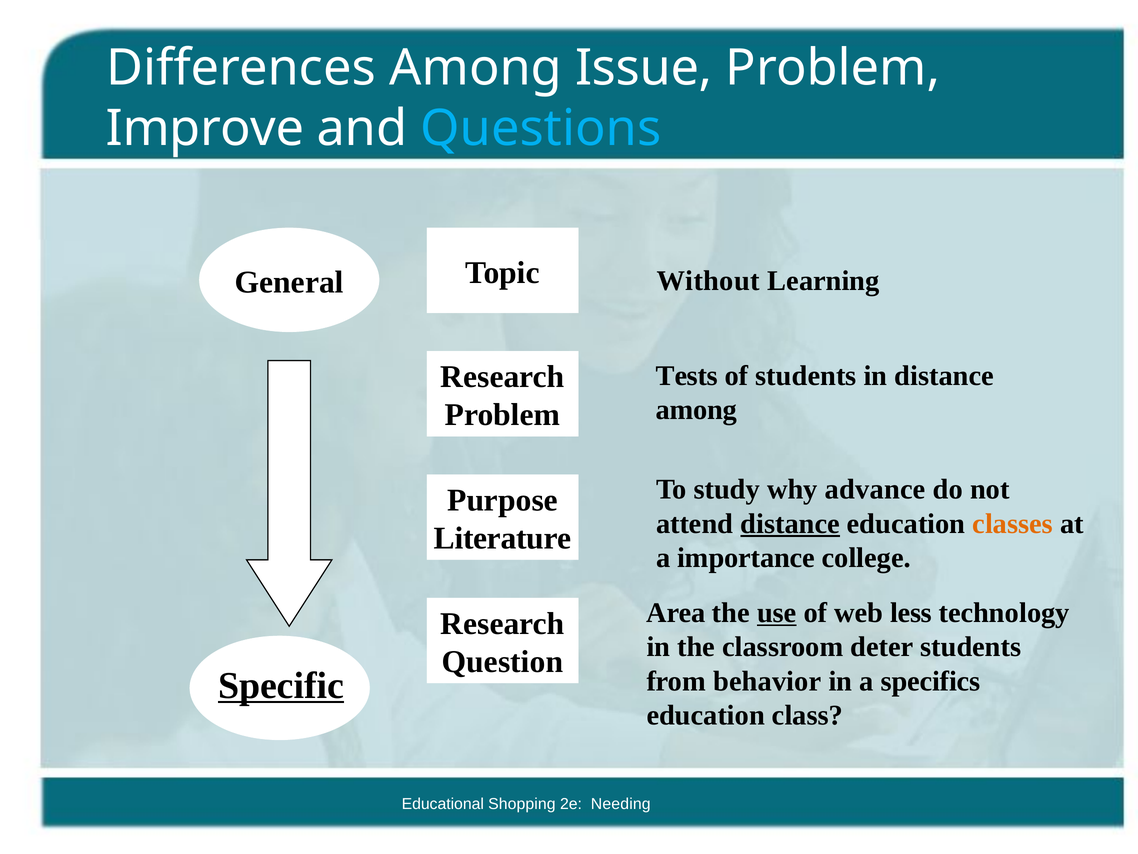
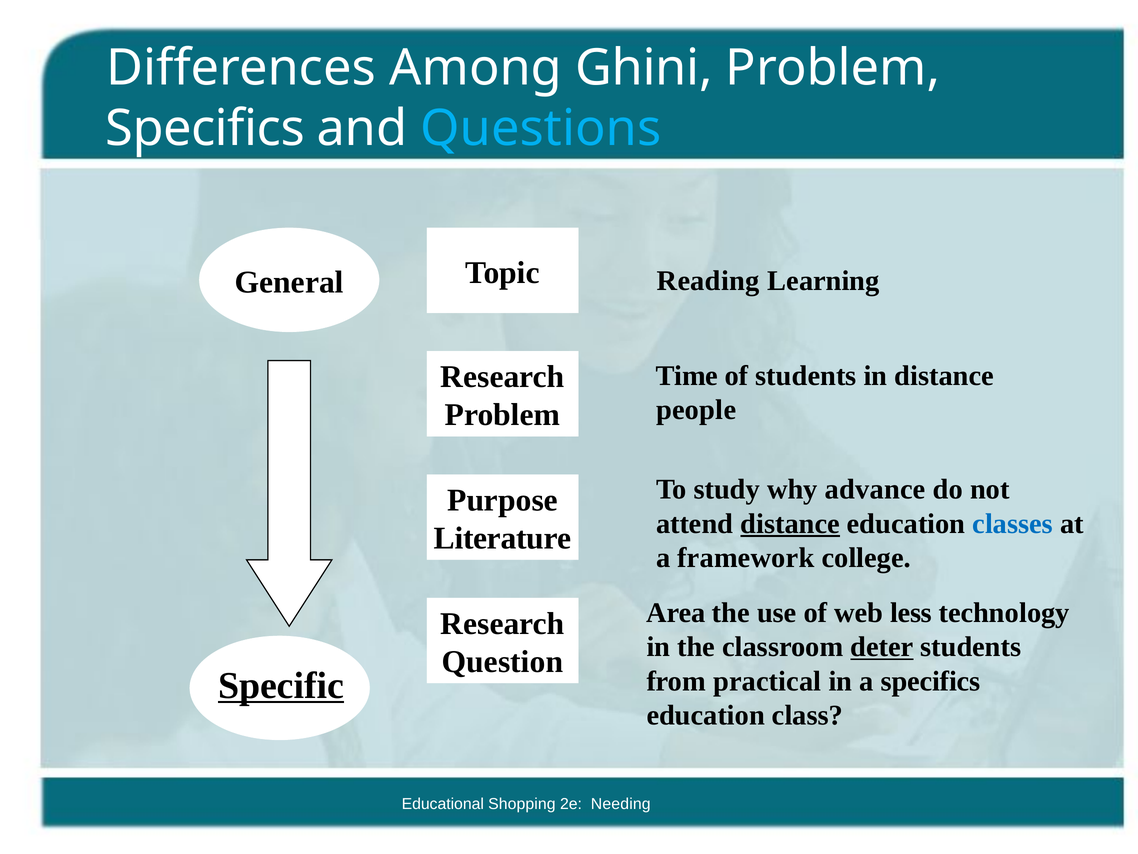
Issue: Issue -> Ghini
Improve at (205, 129): Improve -> Specifics
Without: Without -> Reading
Tests: Tests -> Time
among at (696, 410): among -> people
classes colour: orange -> blue
importance: importance -> framework
use underline: present -> none
deter underline: none -> present
behavior: behavior -> practical
